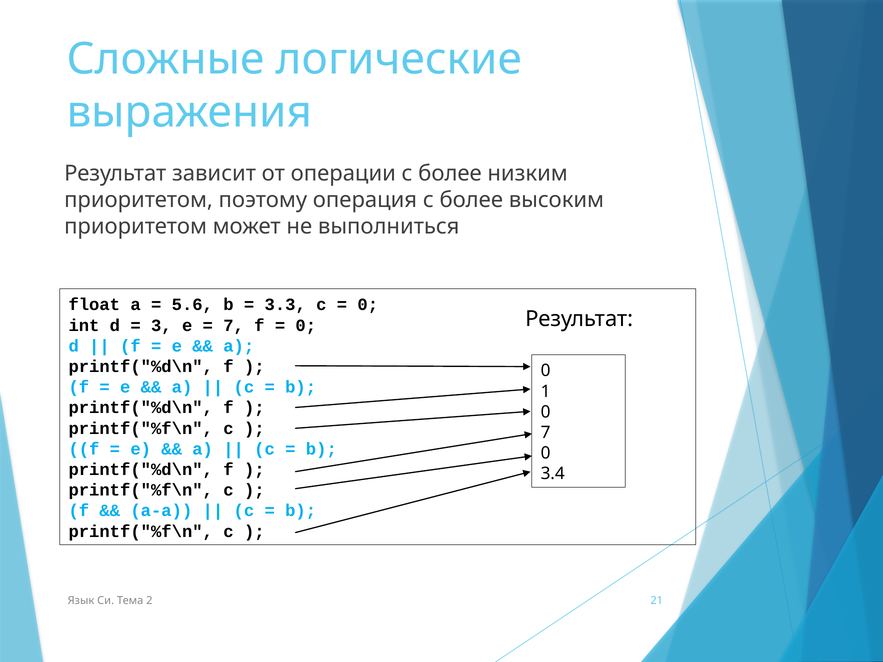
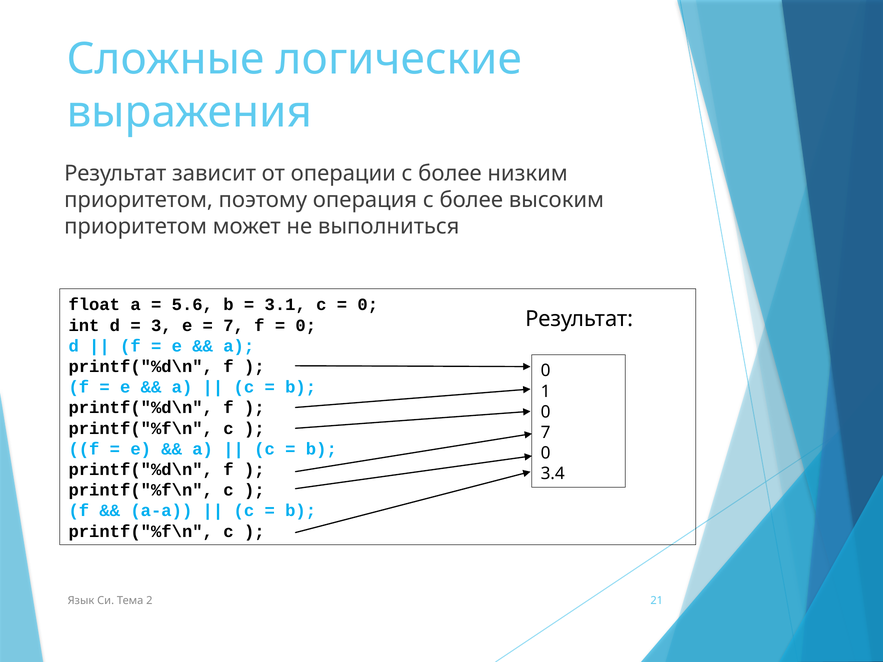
3.3: 3.3 -> 3.1
